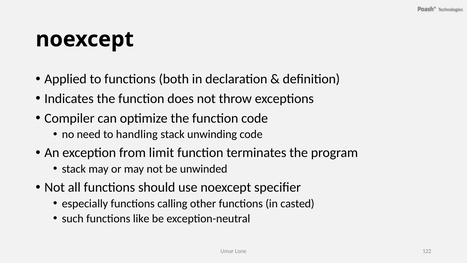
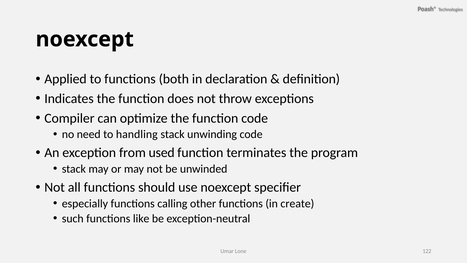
limit: limit -> used
casted: casted -> create
